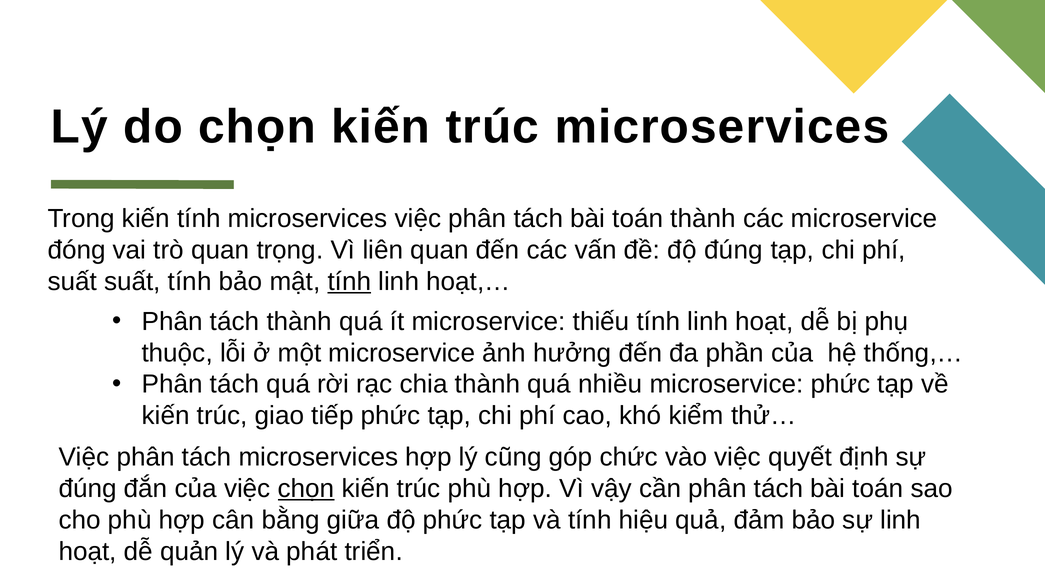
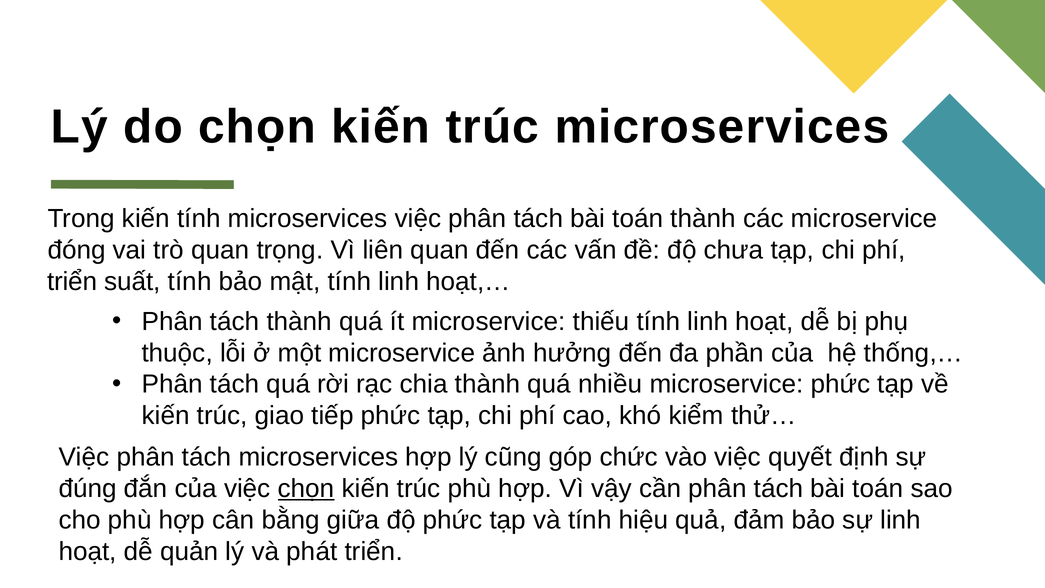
độ đúng: đúng -> chưa
suất at (72, 281): suất -> triển
tính at (349, 281) underline: present -> none
